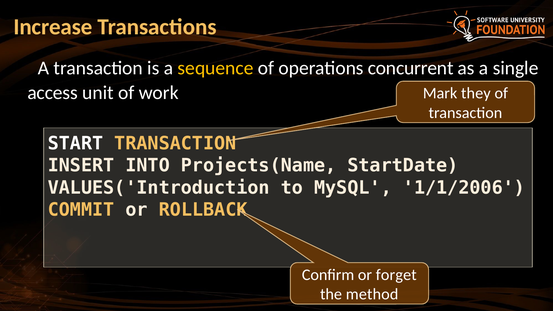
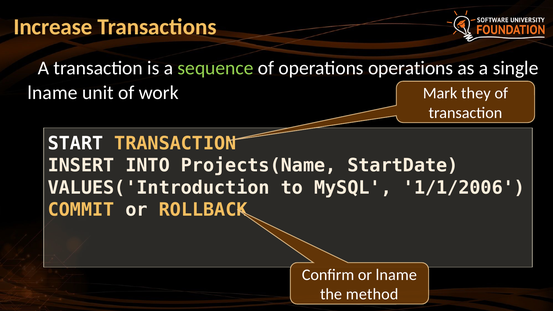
sequence colour: yellow -> light green
operations concurrent: concurrent -> operations
access at (53, 93): access -> lname
or forget: forget -> lname
